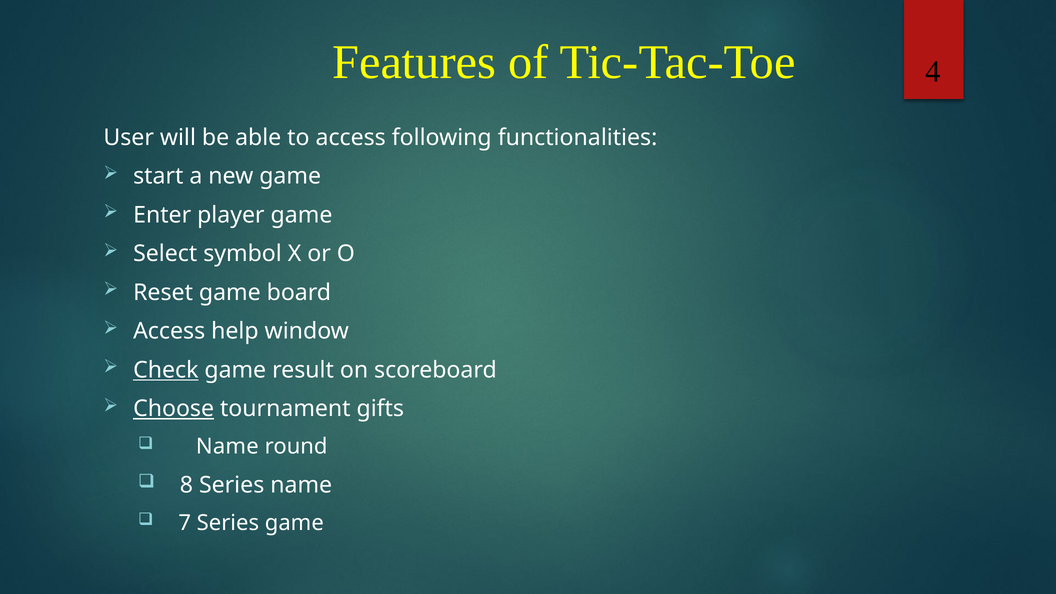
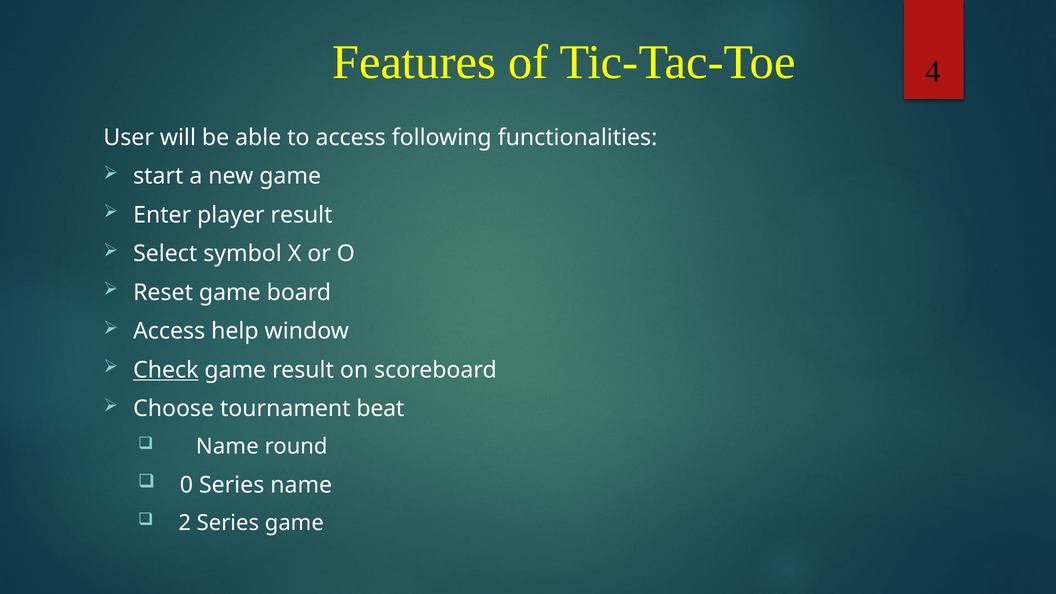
player game: game -> result
Choose underline: present -> none
gifts: gifts -> beat
8: 8 -> 0
7: 7 -> 2
